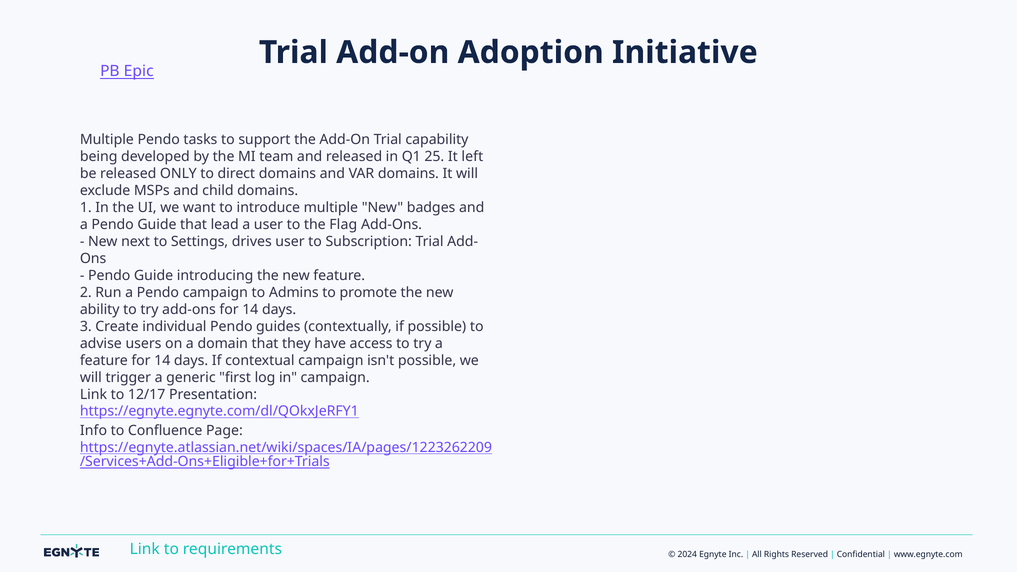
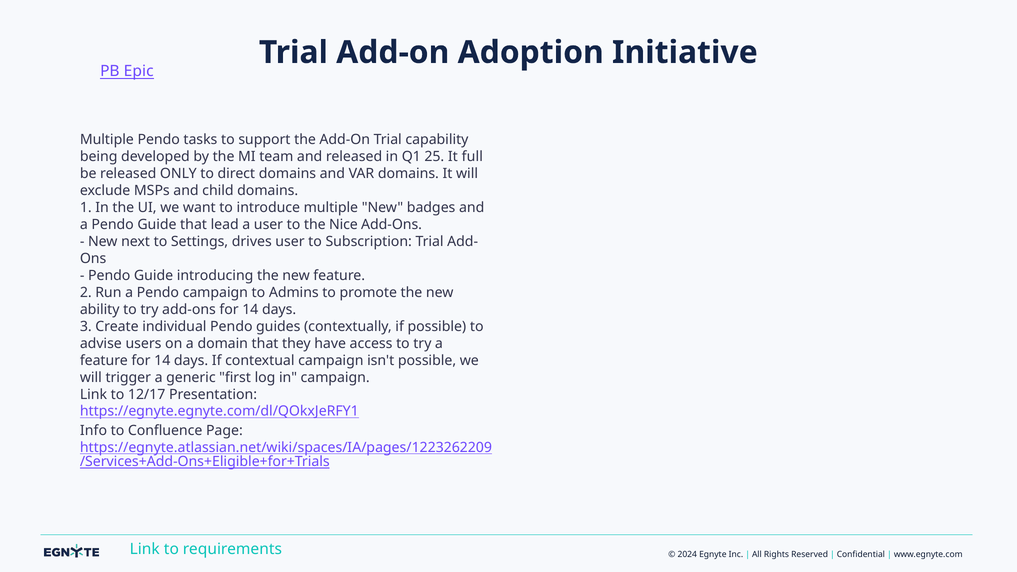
left: left -> full
Flag: Flag -> Nice
